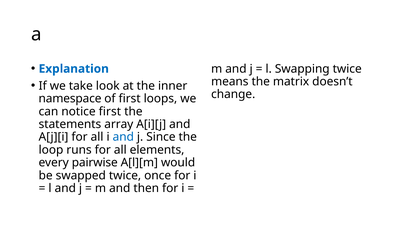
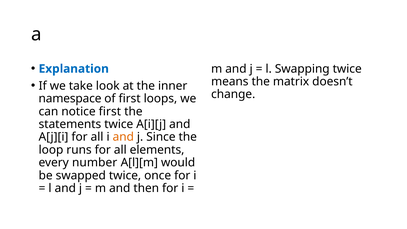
statements array: array -> twice
and at (123, 137) colour: blue -> orange
pairwise: pairwise -> number
